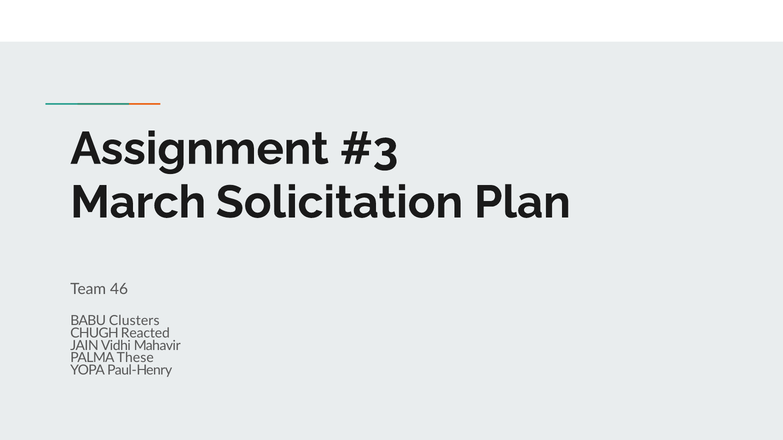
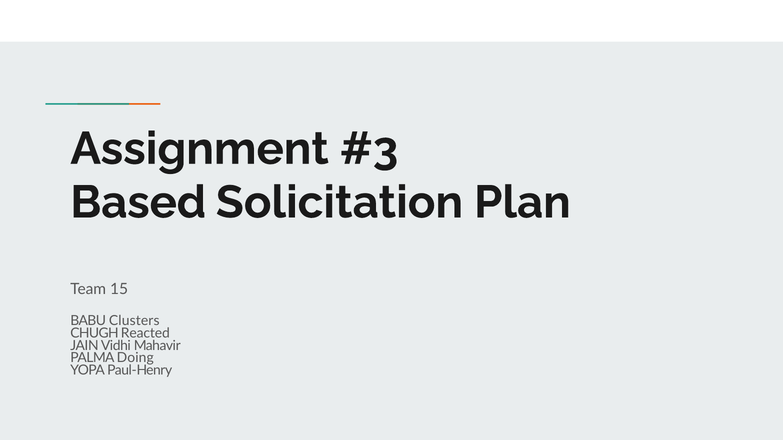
March: March -> Based
46: 46 -> 15
These: These -> Doing
